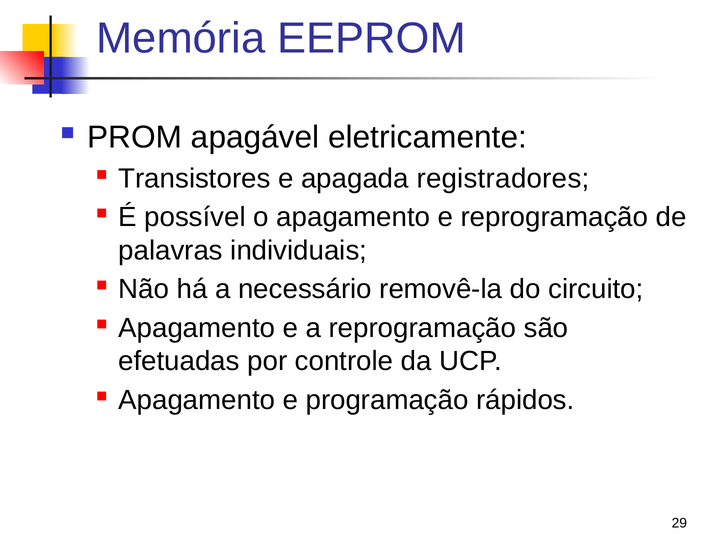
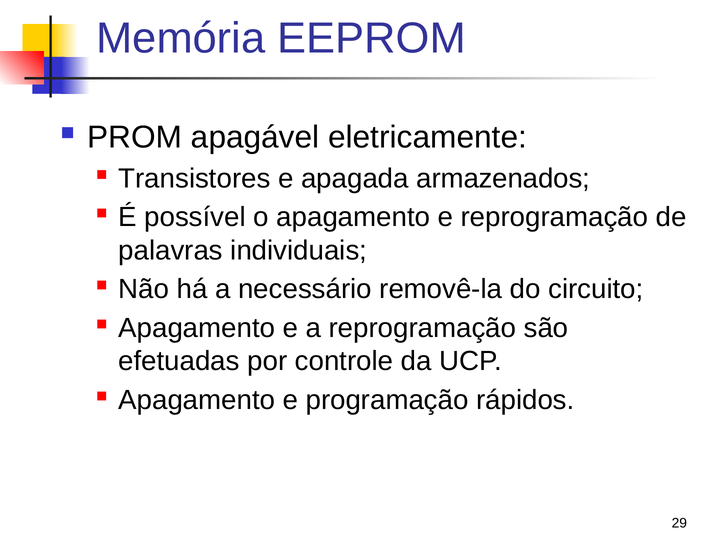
registradores: registradores -> armazenados
